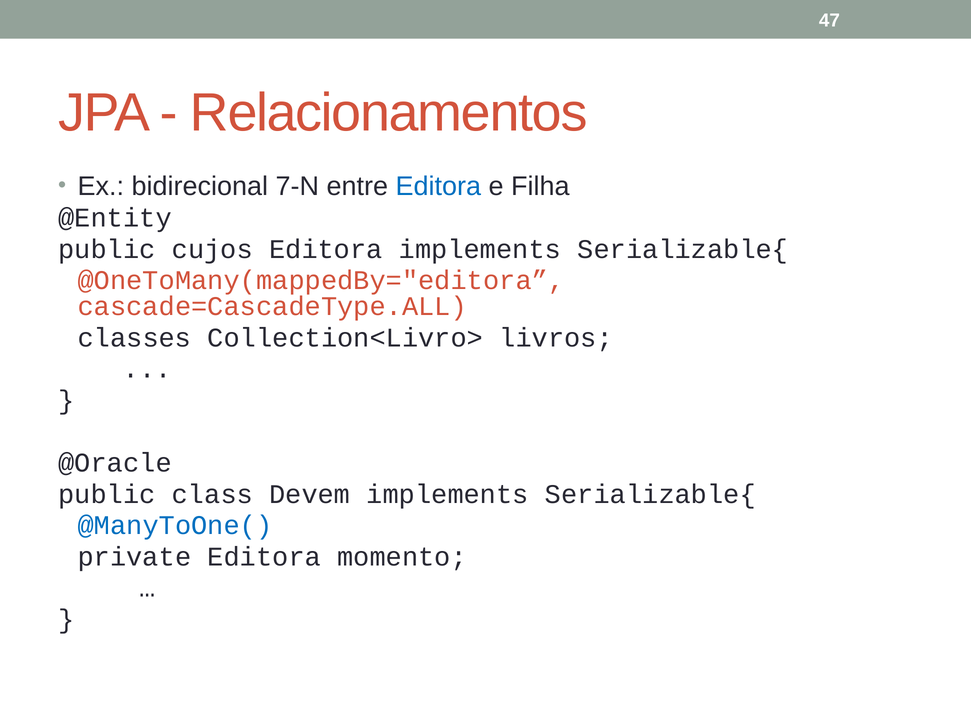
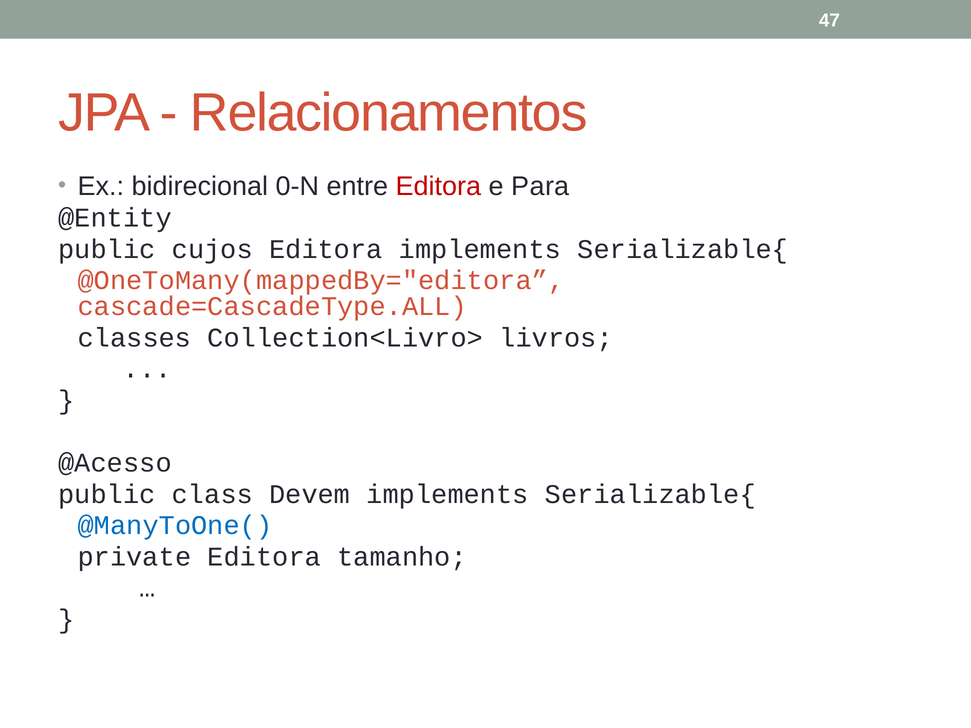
7-N: 7-N -> 0-N
Editora at (439, 187) colour: blue -> red
Filha: Filha -> Para
@Oracle: @Oracle -> @Acesso
momento: momento -> tamanho
